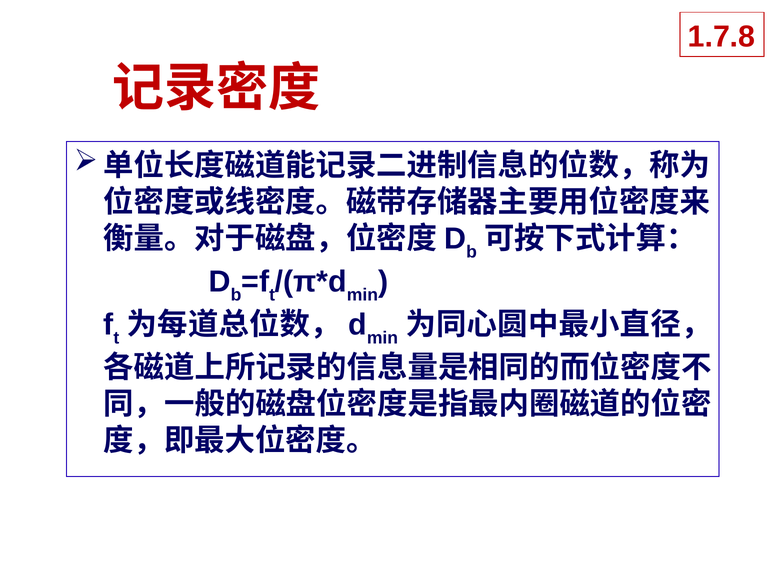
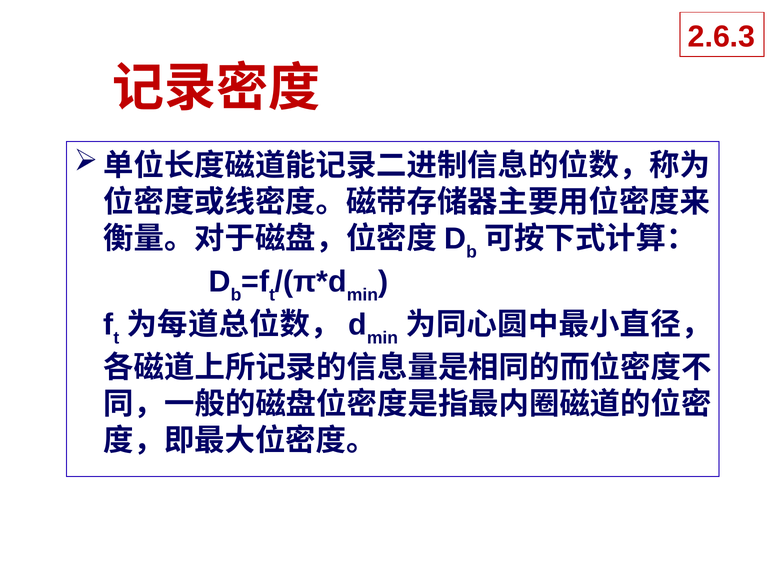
1.7.8: 1.7.8 -> 2.6.3
